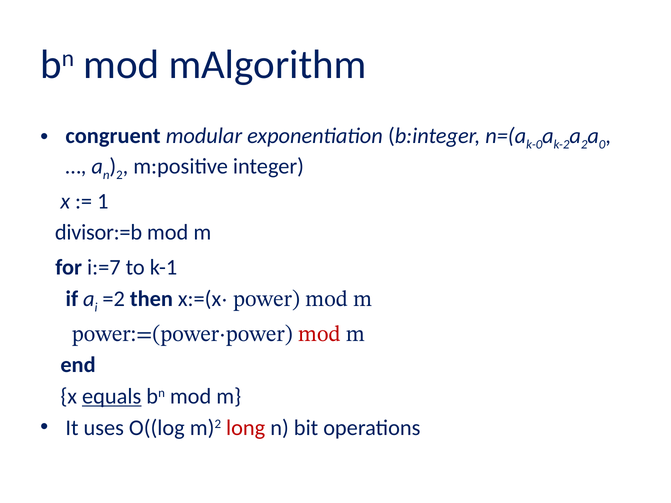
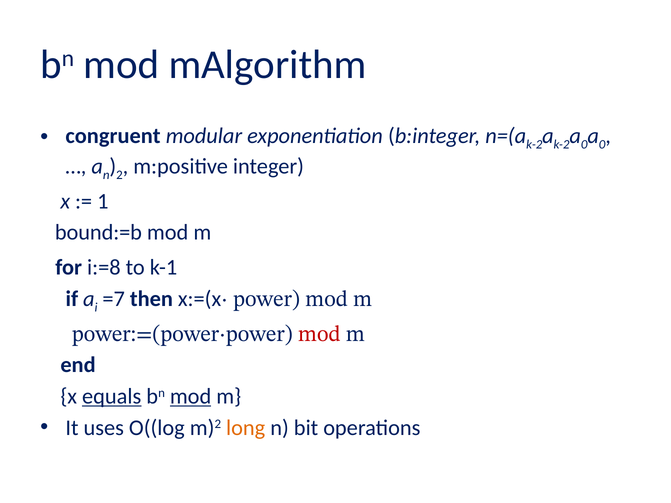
k-0 at (534, 144): k-0 -> k-2
2 at (584, 144): 2 -> 0
divisor:=b: divisor:=b -> bound:=b
i:=7: i:=7 -> i:=8
=2: =2 -> =7
mod at (191, 397) underline: none -> present
long colour: red -> orange
